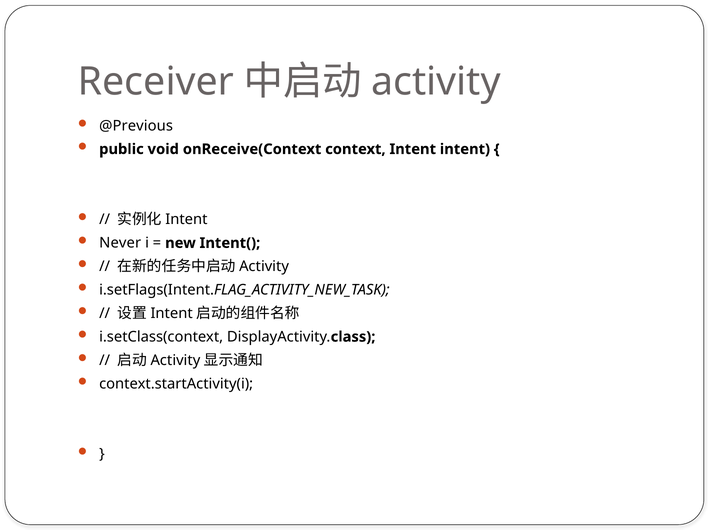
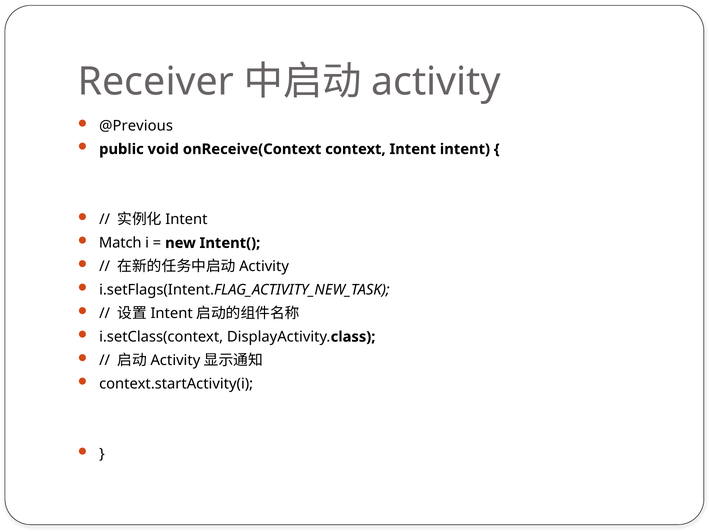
Never: Never -> Match
